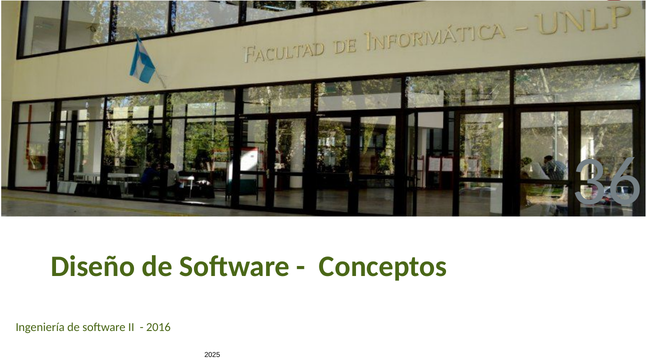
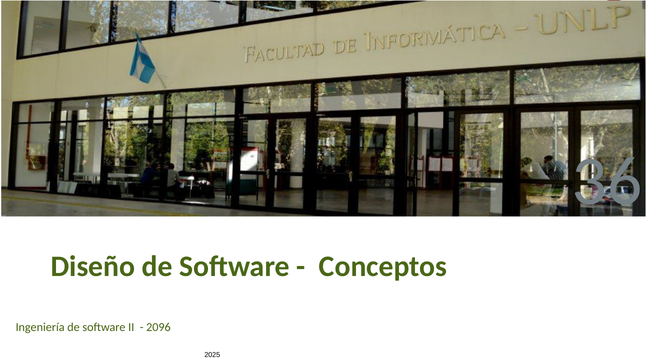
2016: 2016 -> 2096
